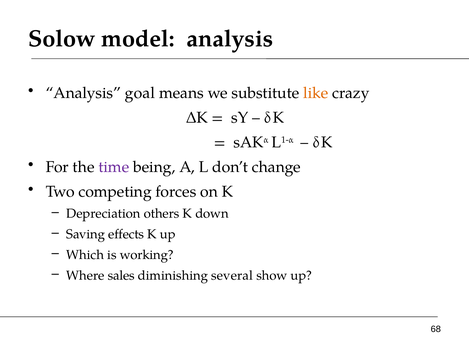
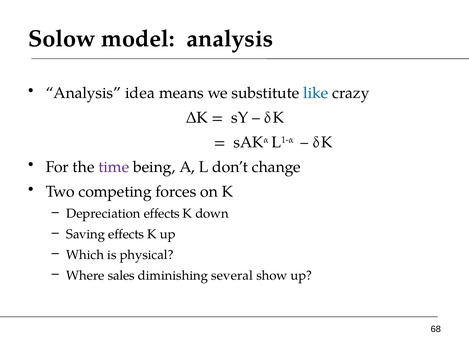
goal: goal -> idea
like colour: orange -> blue
Depreciation others: others -> effects
working: working -> physical
